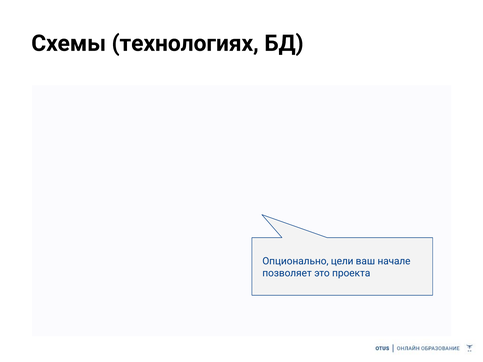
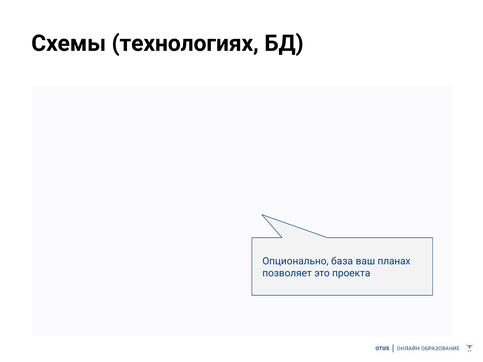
цели: цели -> база
начале: начале -> планах
